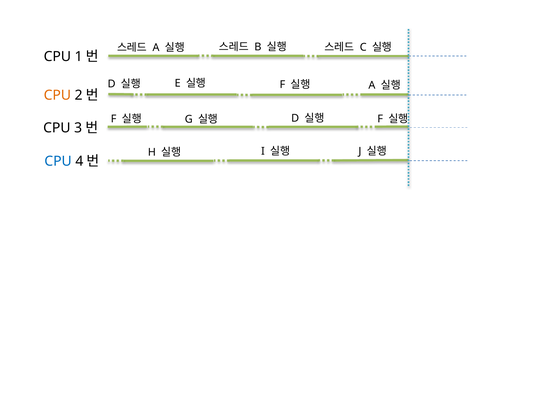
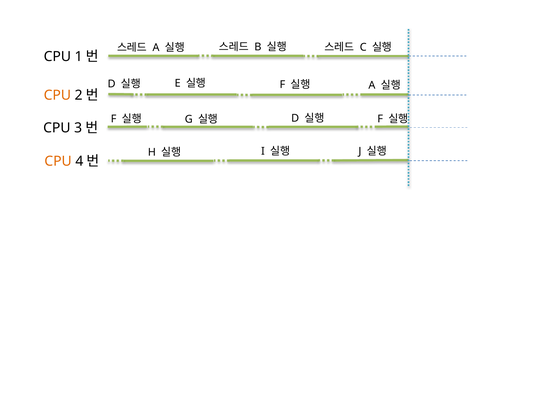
CPU at (58, 161) colour: blue -> orange
